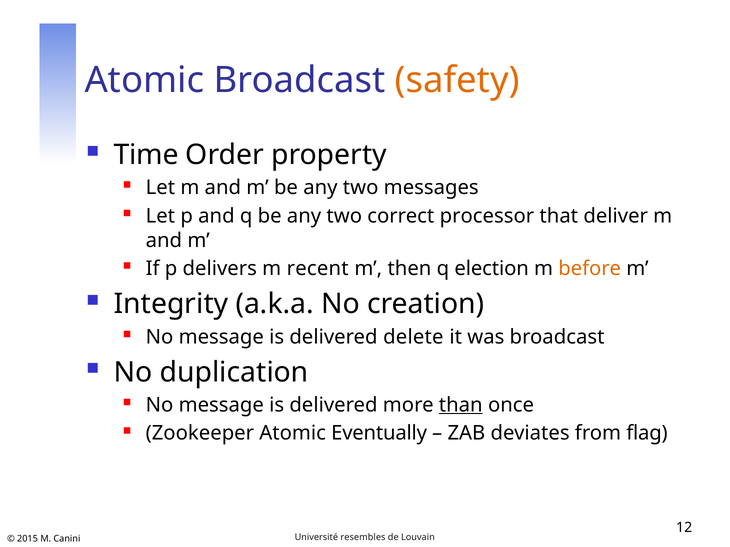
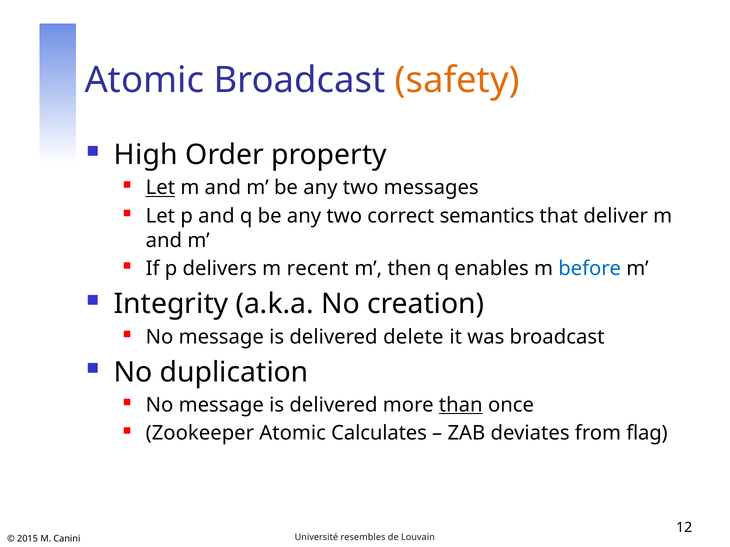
Time: Time -> High
Let at (160, 188) underline: none -> present
processor: processor -> semantics
election: election -> enables
before colour: orange -> blue
Eventually: Eventually -> Calculates
